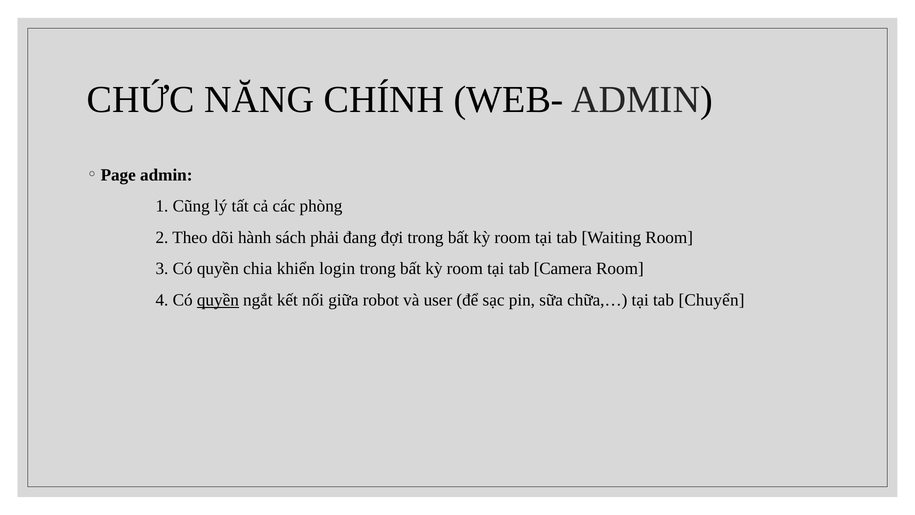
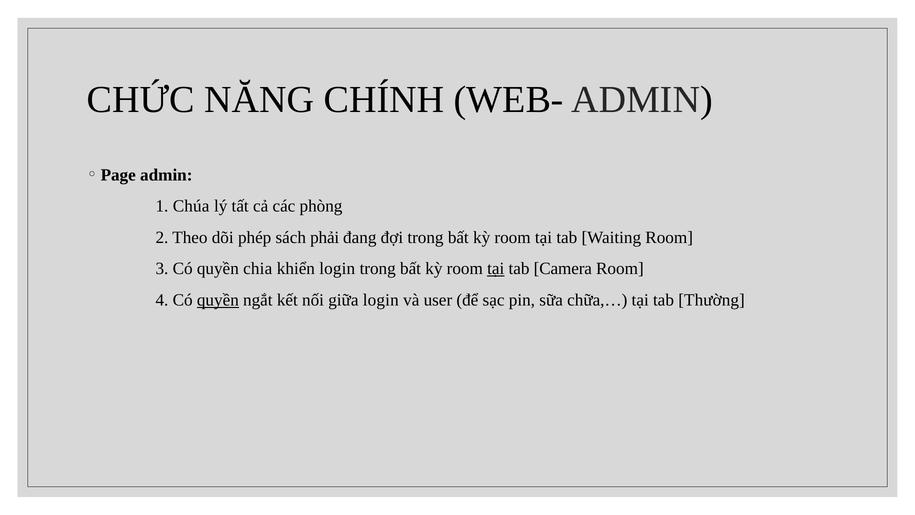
Cũng: Cũng -> Chúa
hành: hành -> phép
tại at (496, 269) underline: none -> present
giữa robot: robot -> login
Chuyển: Chuyển -> Thường
